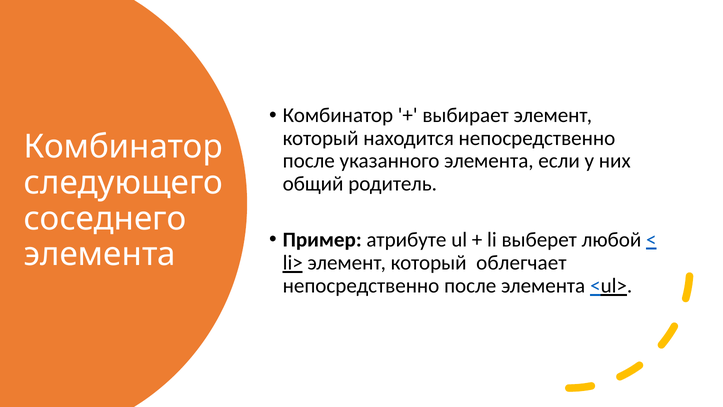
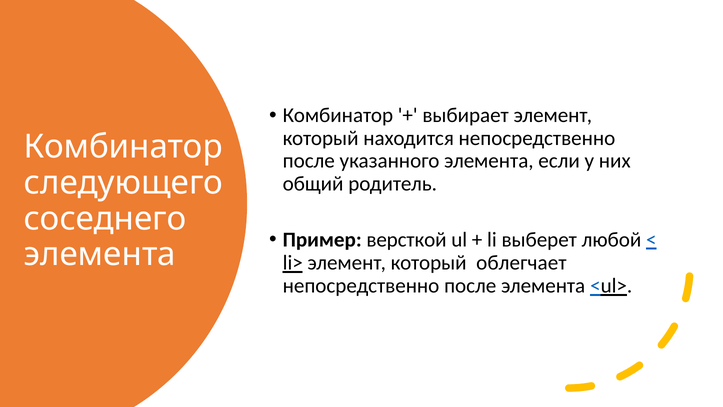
атрибуте: атрибуте -> версткой
